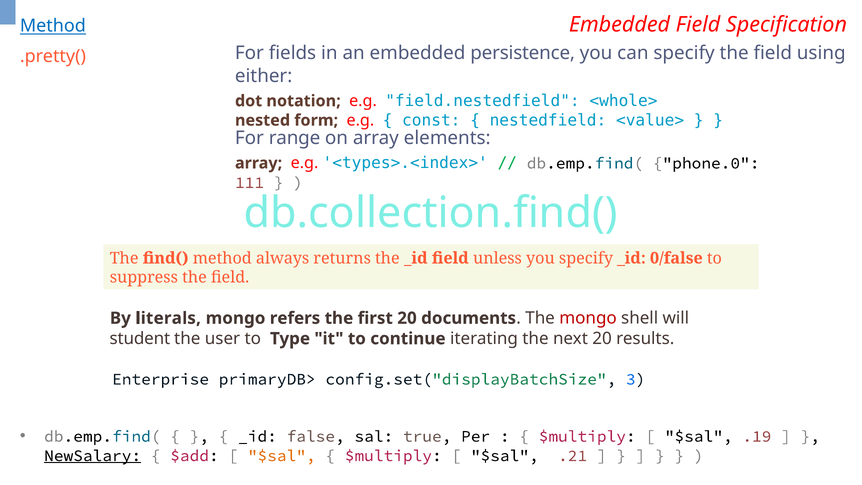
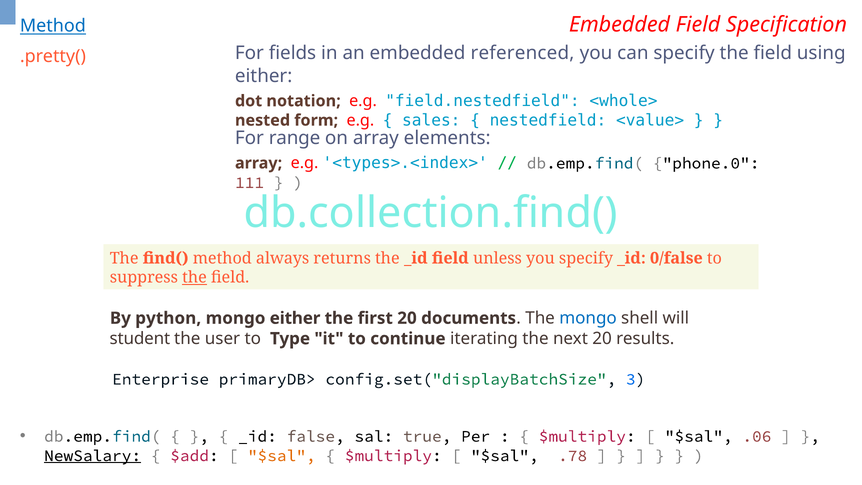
persistence: persistence -> referenced
const: const -> sales
the at (194, 277) underline: none -> present
literals: literals -> python
mongo refers: refers -> either
mongo at (588, 318) colour: red -> blue
.19: .19 -> .06
.21: .21 -> .78
